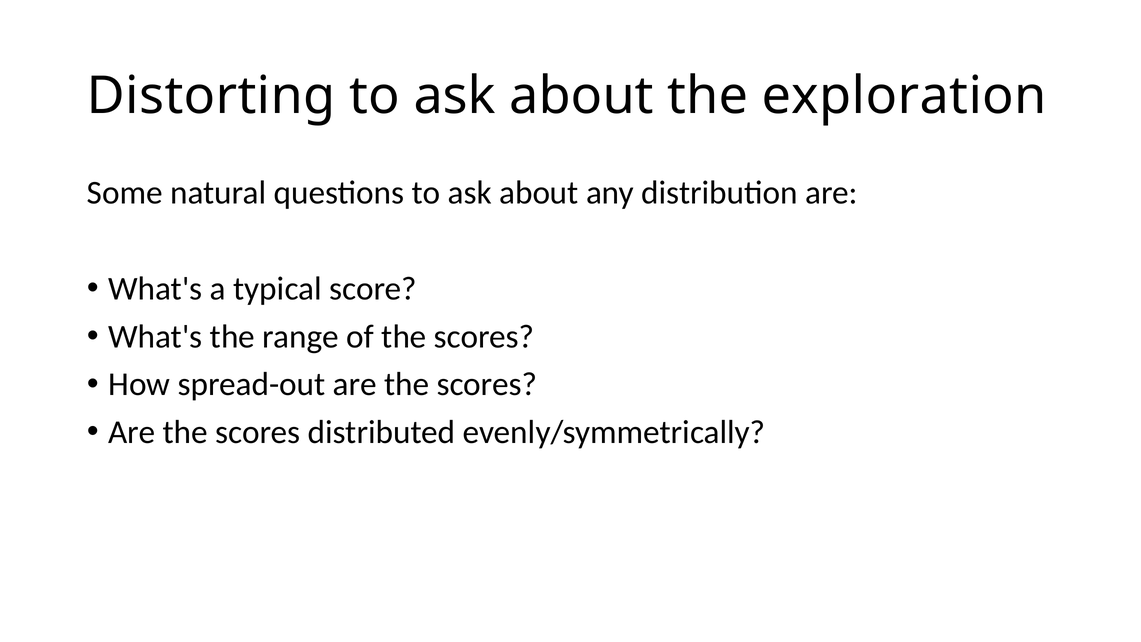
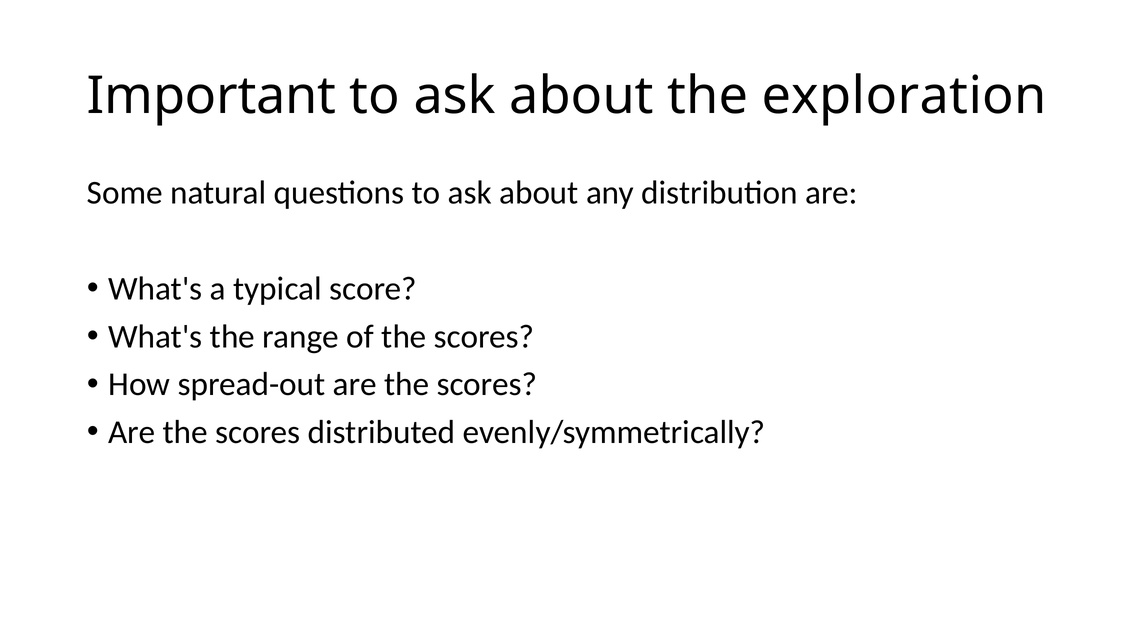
Distorting: Distorting -> Important
